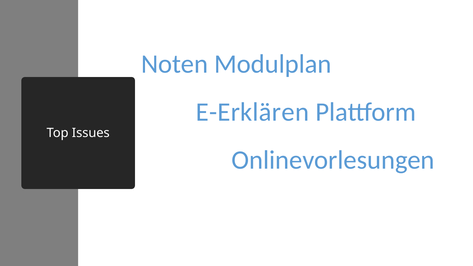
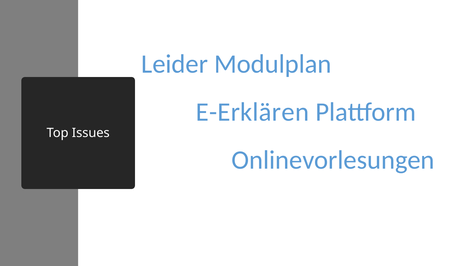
Noten: Noten -> Leider
